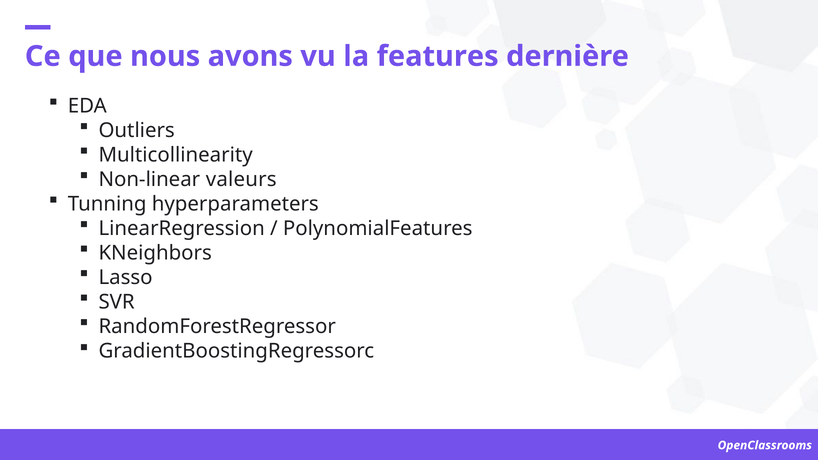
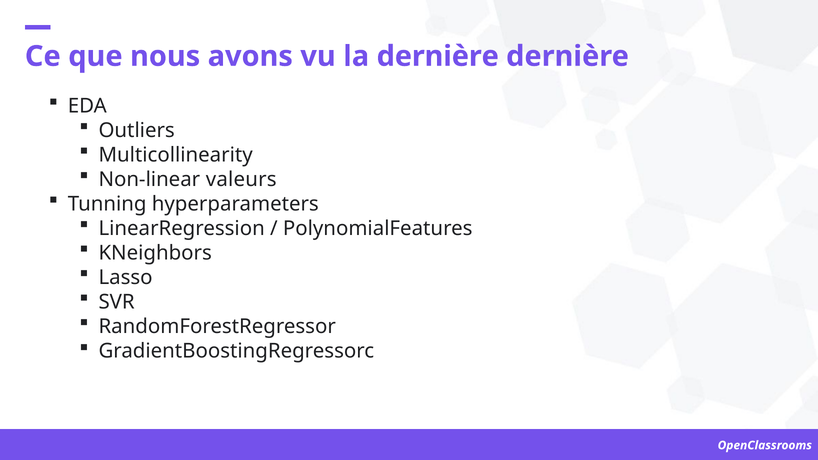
la features: features -> dernière
